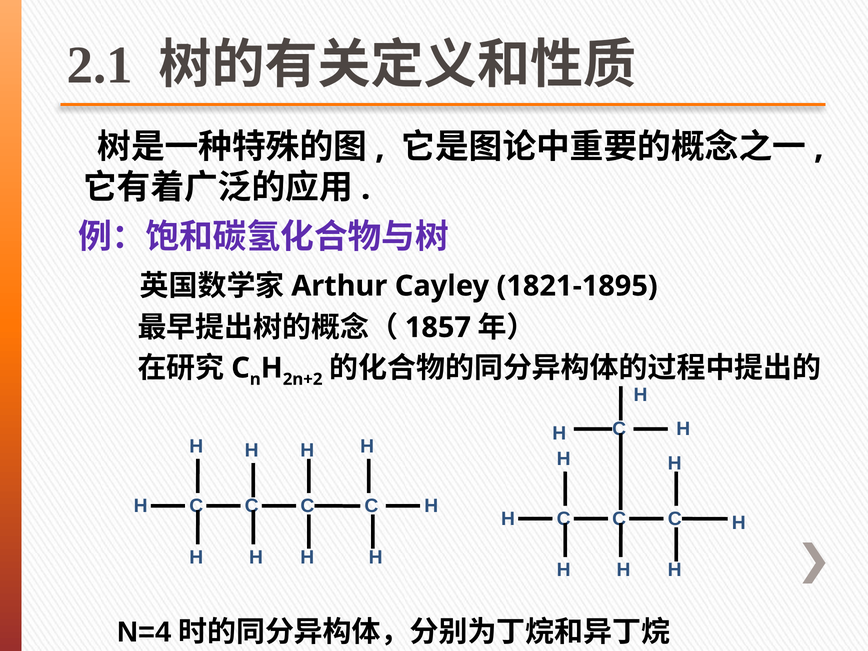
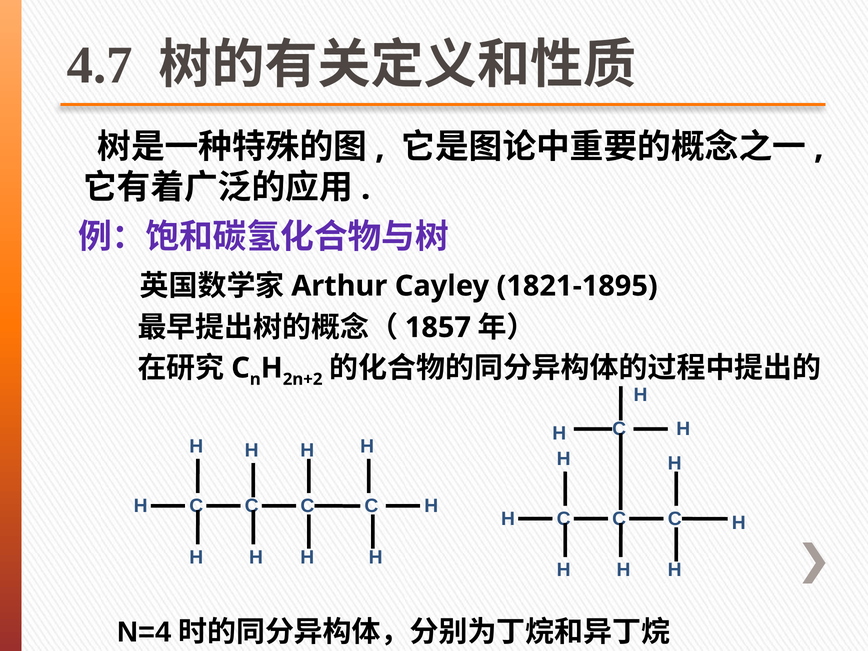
2.1: 2.1 -> 4.7
